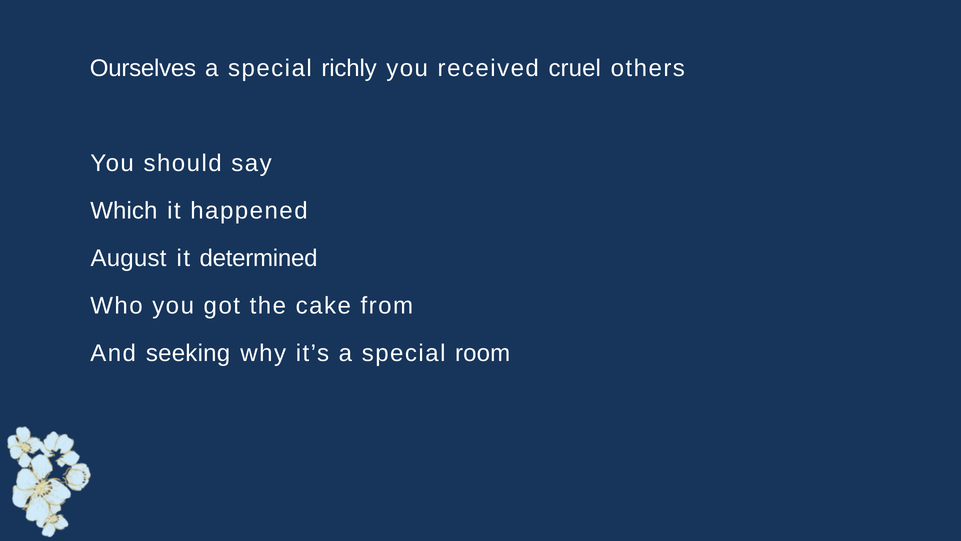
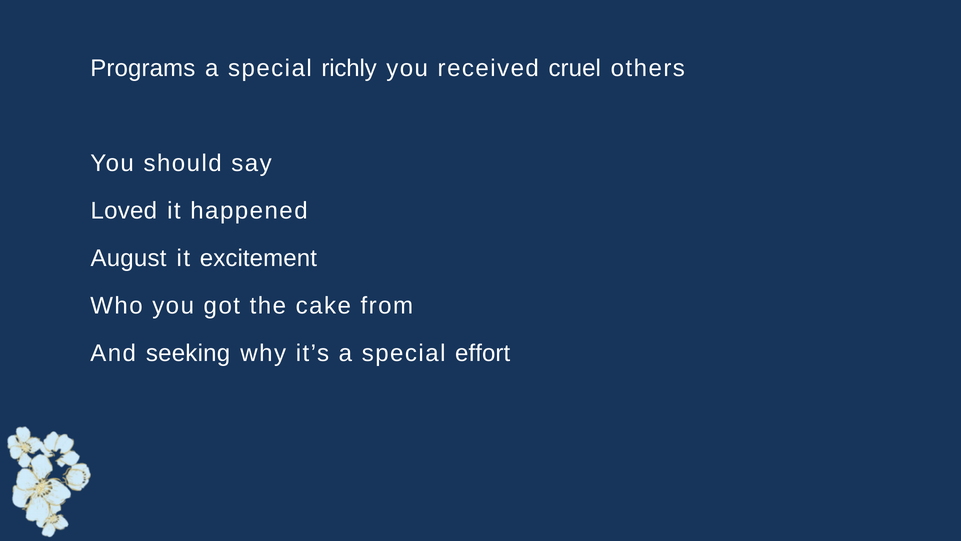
Ourselves: Ourselves -> Programs
Which: Which -> Loved
determined: determined -> excitement
room: room -> effort
